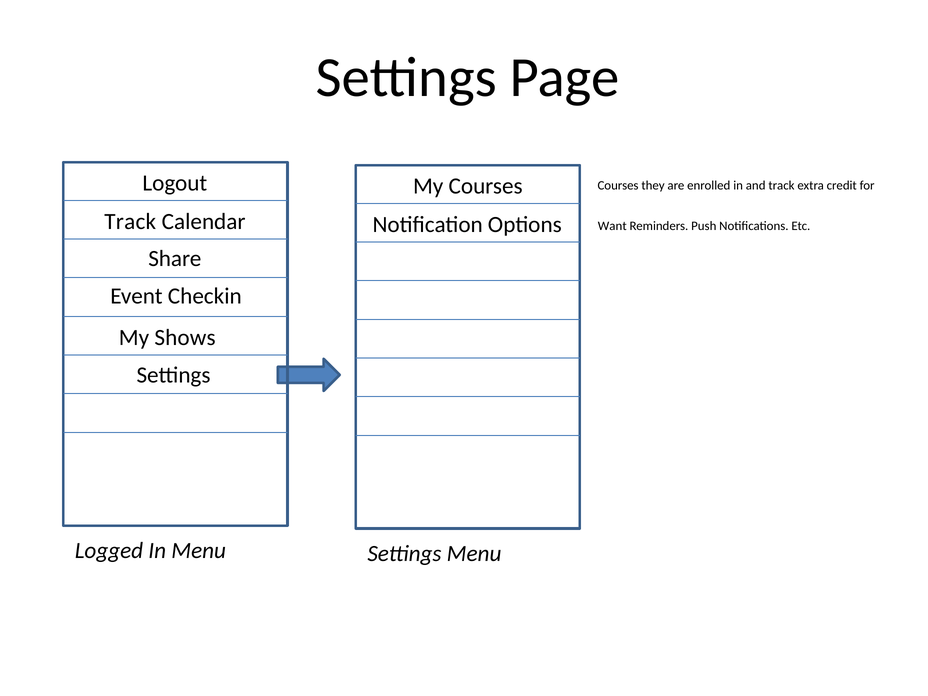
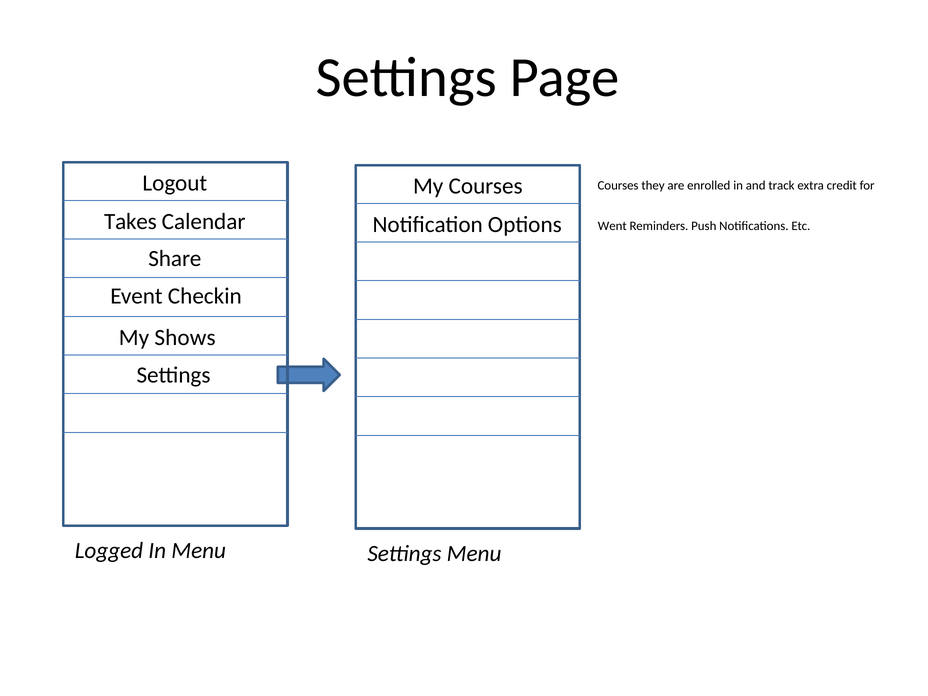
Track at (130, 222): Track -> Takes
Want: Want -> Went
